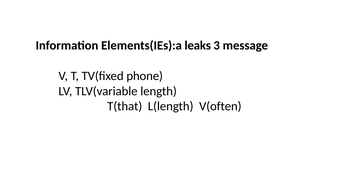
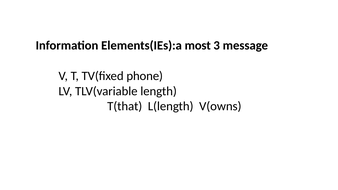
leaks: leaks -> most
V(often: V(often -> V(owns
